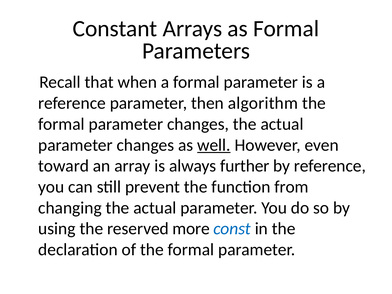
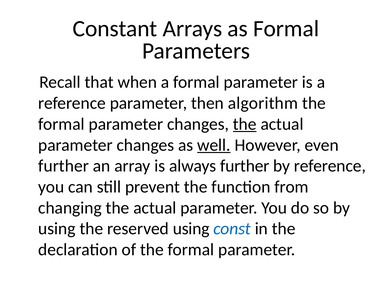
the at (245, 124) underline: none -> present
toward at (64, 166): toward -> further
reserved more: more -> using
